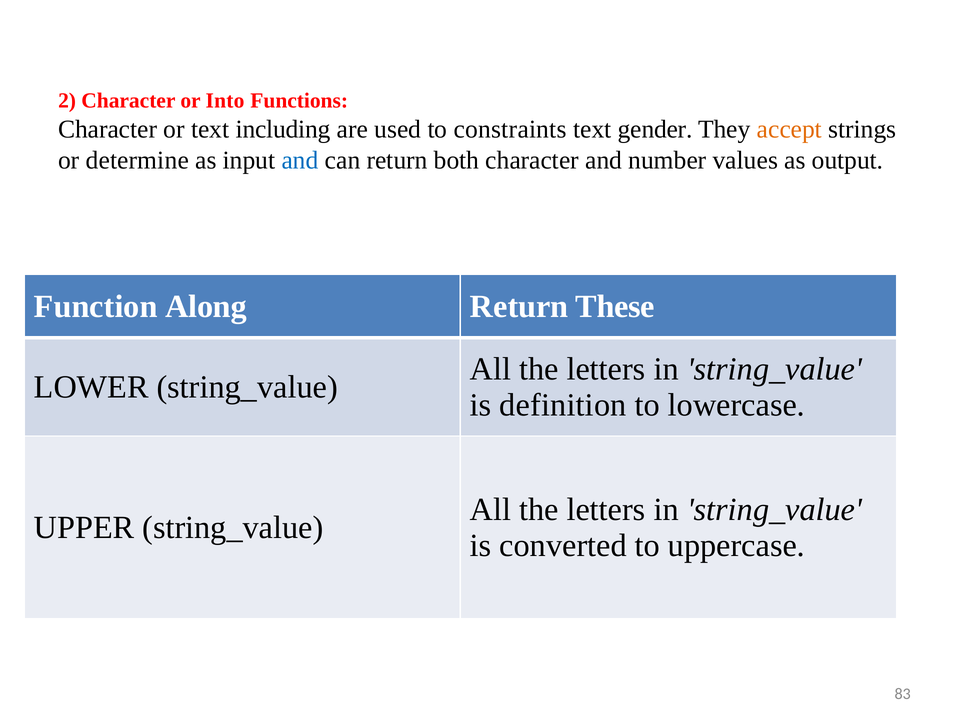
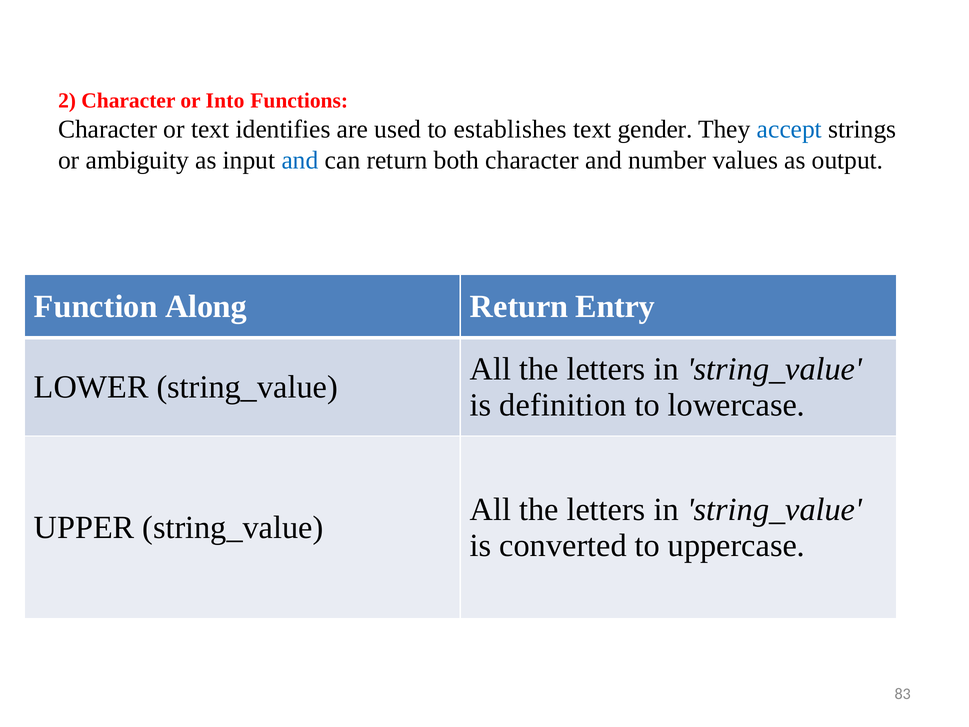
including: including -> identifies
constraints: constraints -> establishes
accept colour: orange -> blue
determine: determine -> ambiguity
These: These -> Entry
